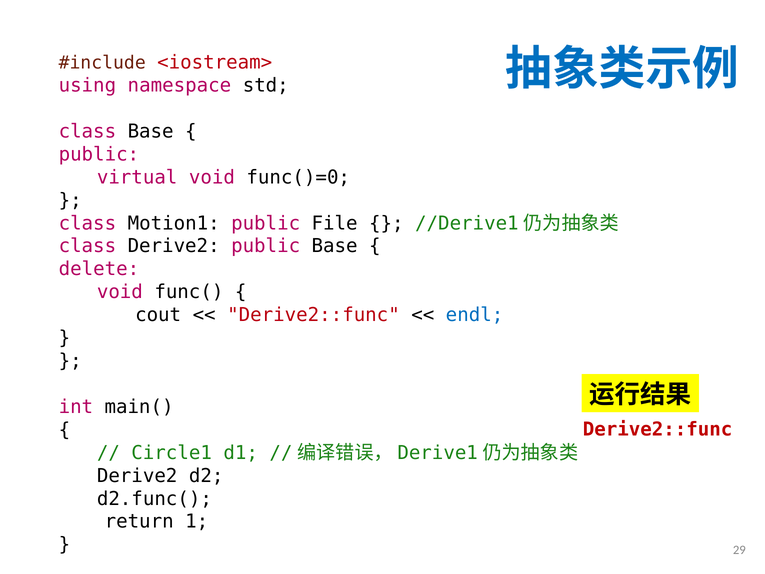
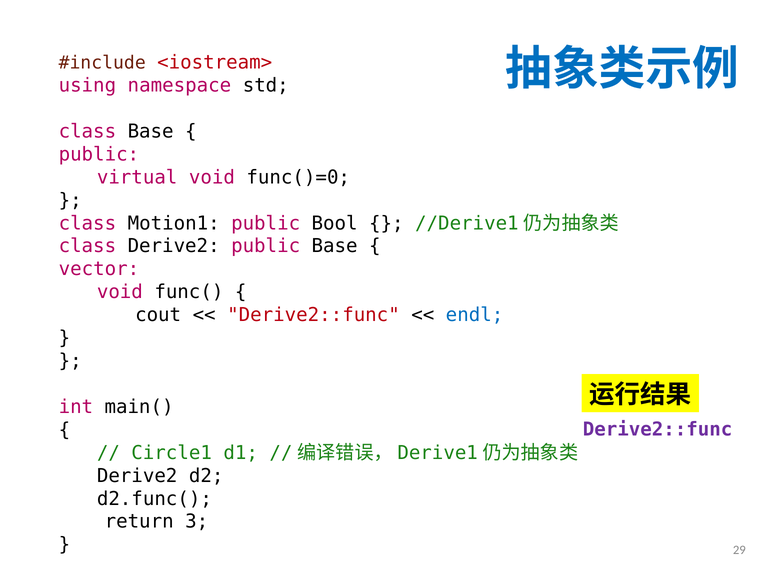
File: File -> Bool
delete: delete -> vector
Derive2::func at (658, 429) colour: red -> purple
1: 1 -> 3
